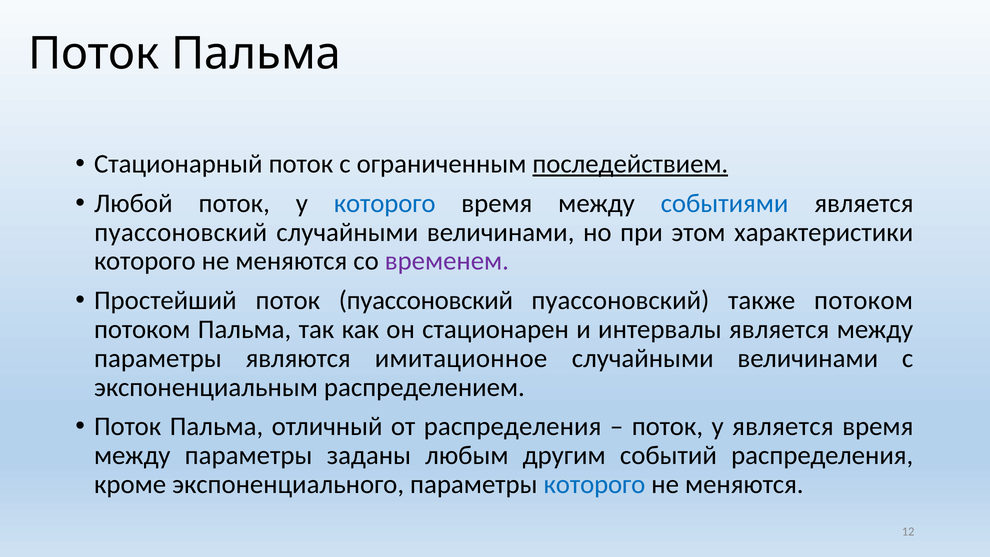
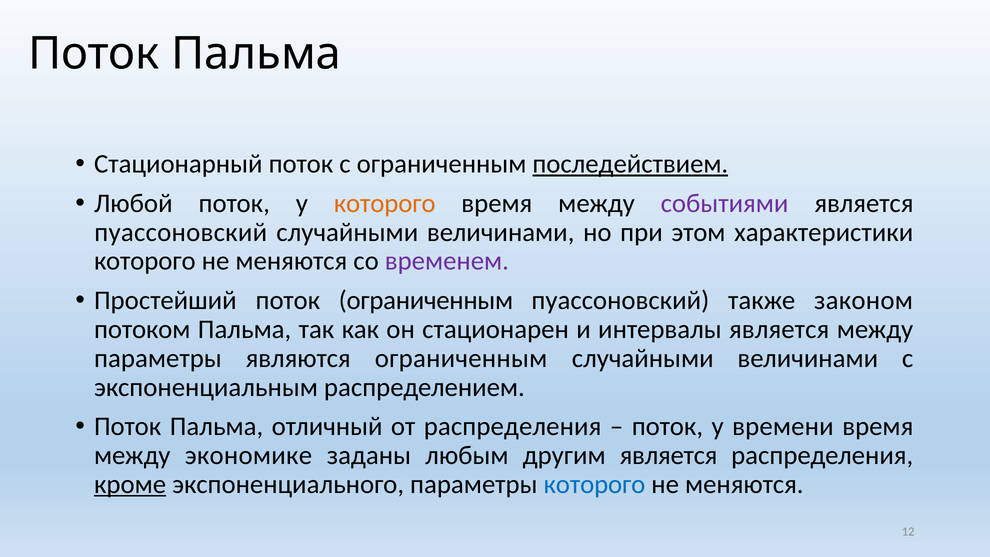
которого at (385, 203) colour: blue -> orange
событиями colour: blue -> purple
поток пуассоновский: пуассоновский -> ограниченным
также потоком: потоком -> законом
являются имитационное: имитационное -> ограниченным
у является: является -> времени
параметры at (249, 455): параметры -> экономике
другим событий: событий -> является
кроме underline: none -> present
